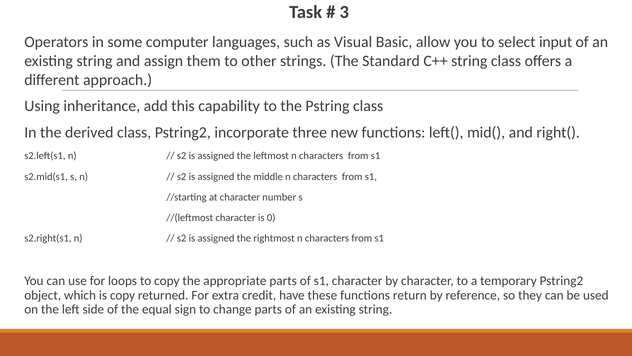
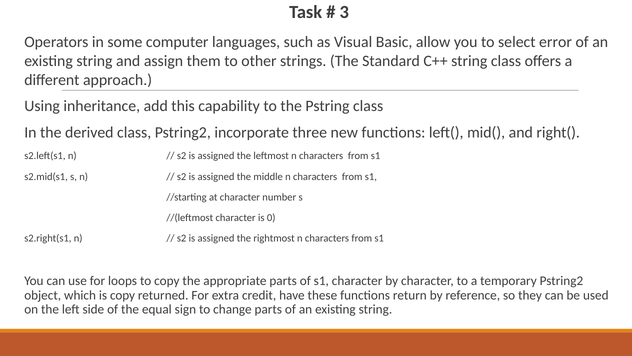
input: input -> error
